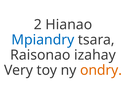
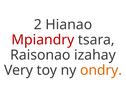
Mpiandry colour: blue -> red
